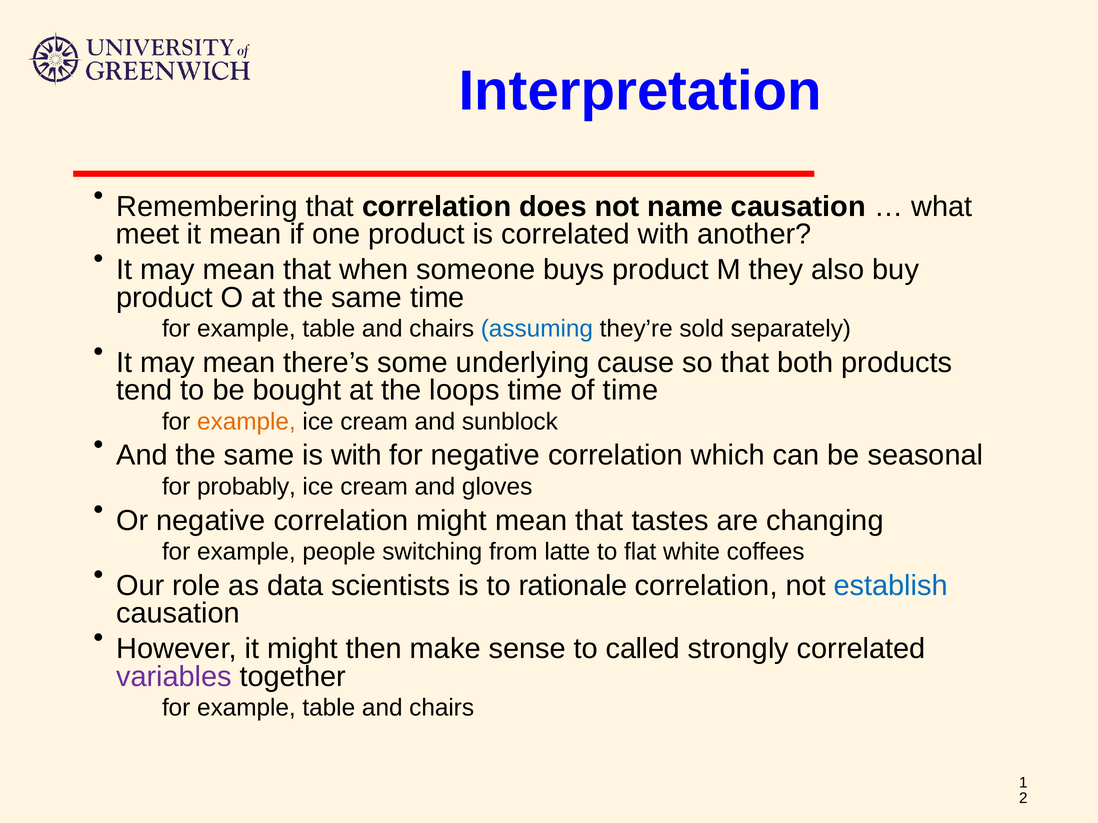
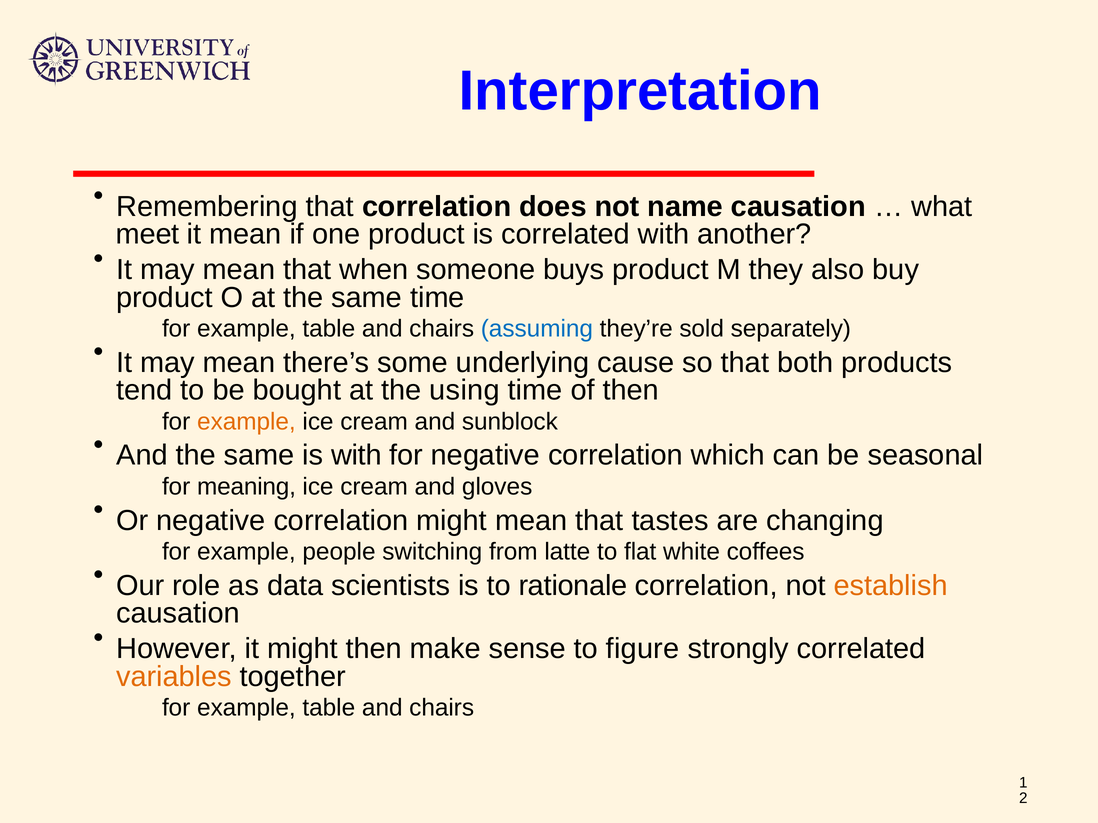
loops: loops -> using
of time: time -> then
probably: probably -> meaning
establish colour: blue -> orange
called: called -> figure
variables colour: purple -> orange
